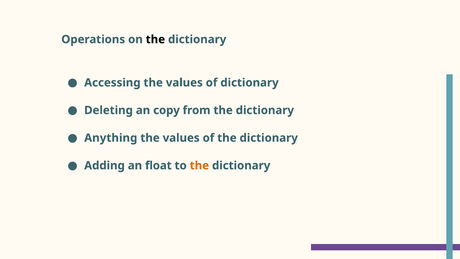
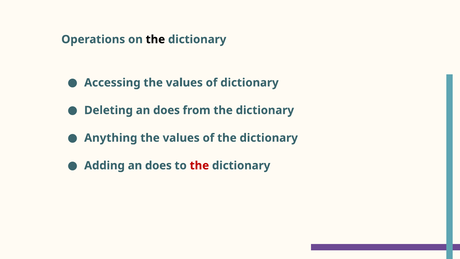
Deleting an copy: copy -> does
Adding an float: float -> does
the at (199, 165) colour: orange -> red
